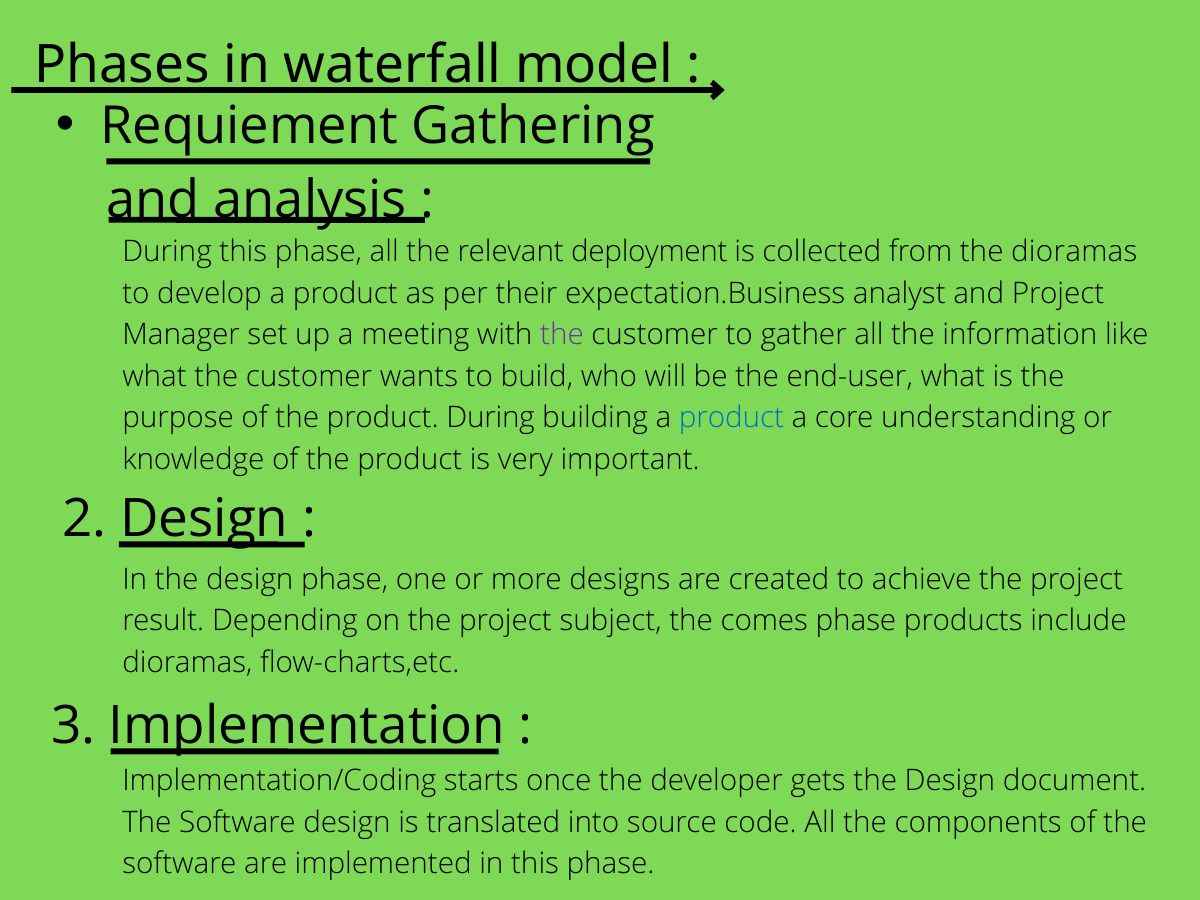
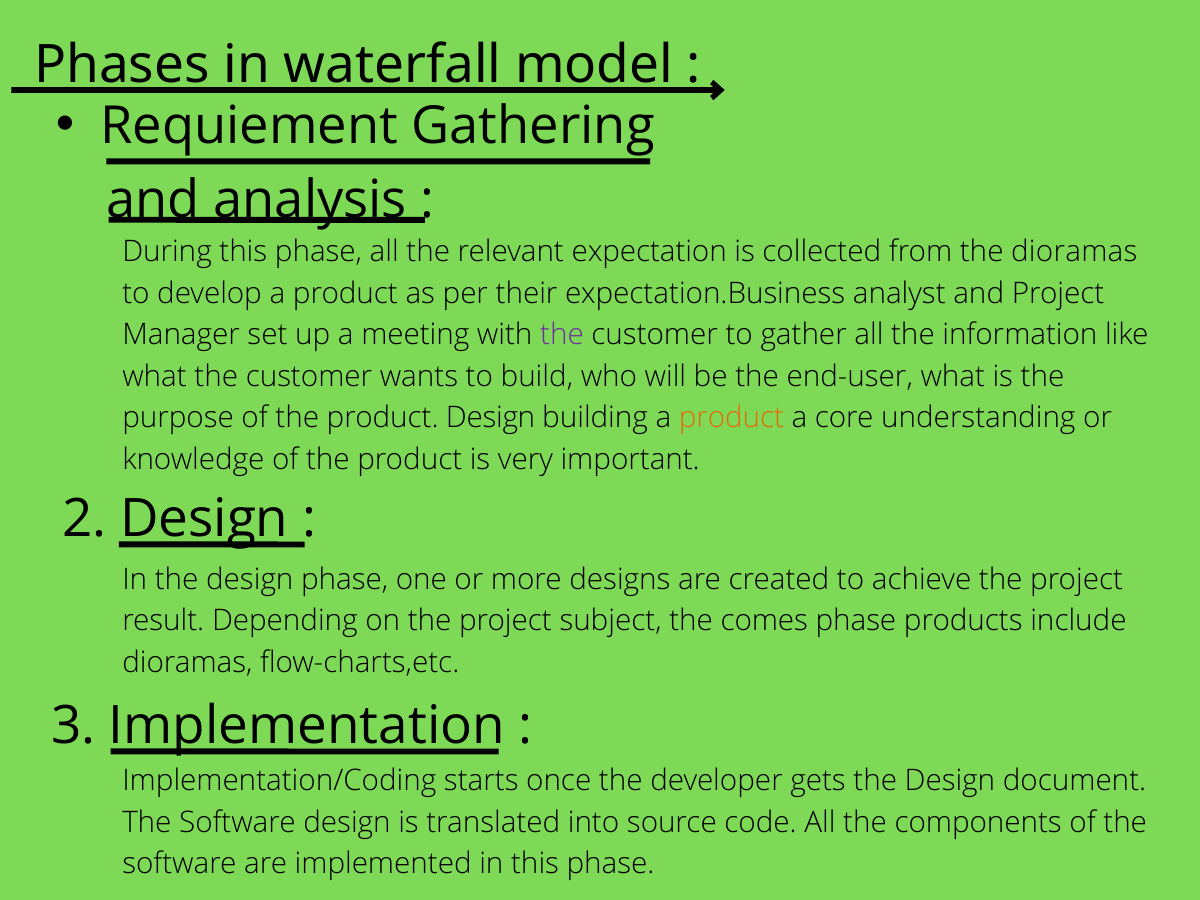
deployment: deployment -> expectation
product During: During -> Design
product at (731, 418) colour: blue -> orange
